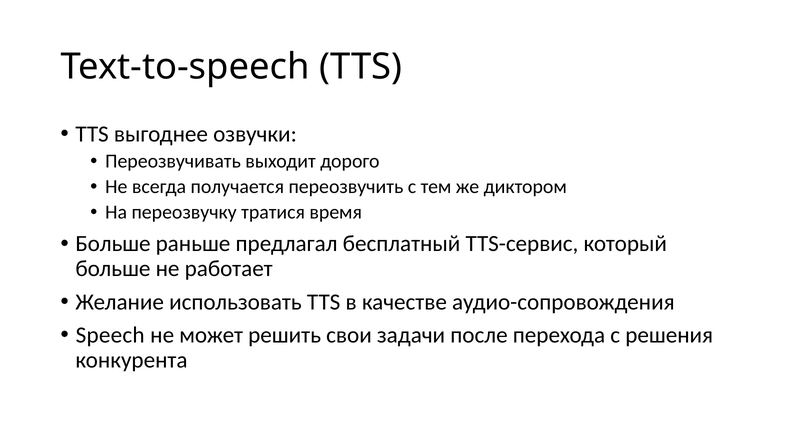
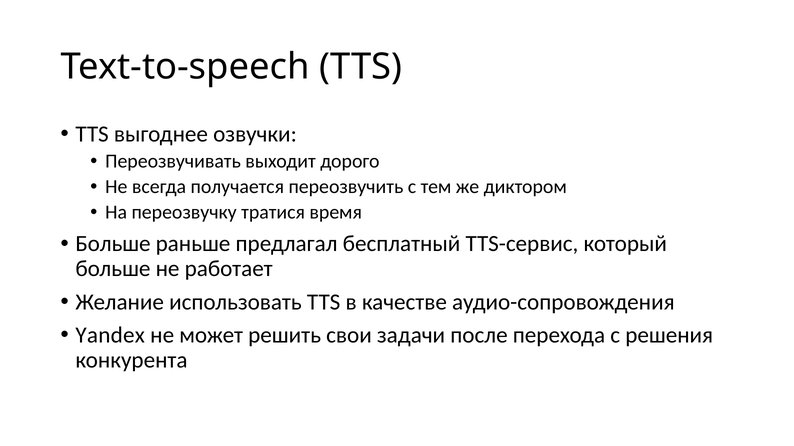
Speech: Speech -> Yandex
